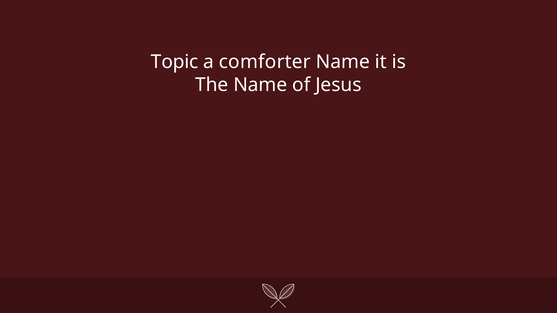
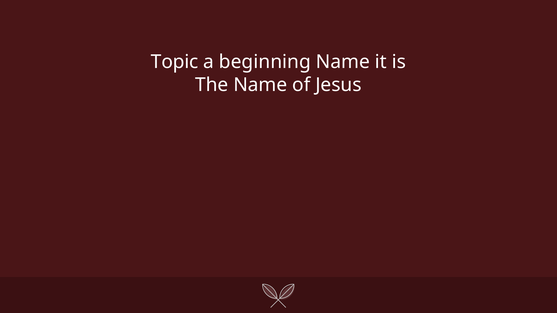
comforter: comforter -> beginning
